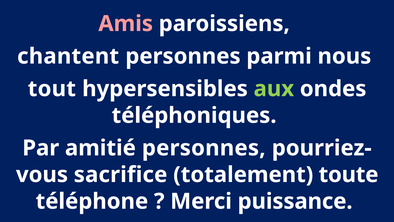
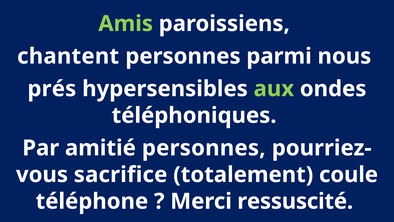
Amis colour: pink -> light green
tout: tout -> prés
toute: toute -> coule
puissance: puissance -> ressuscité
